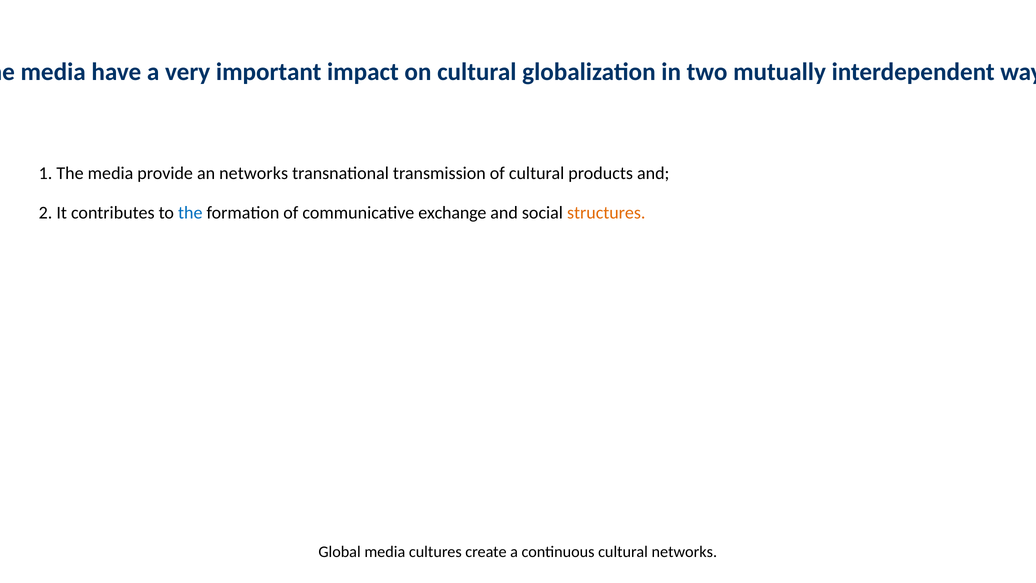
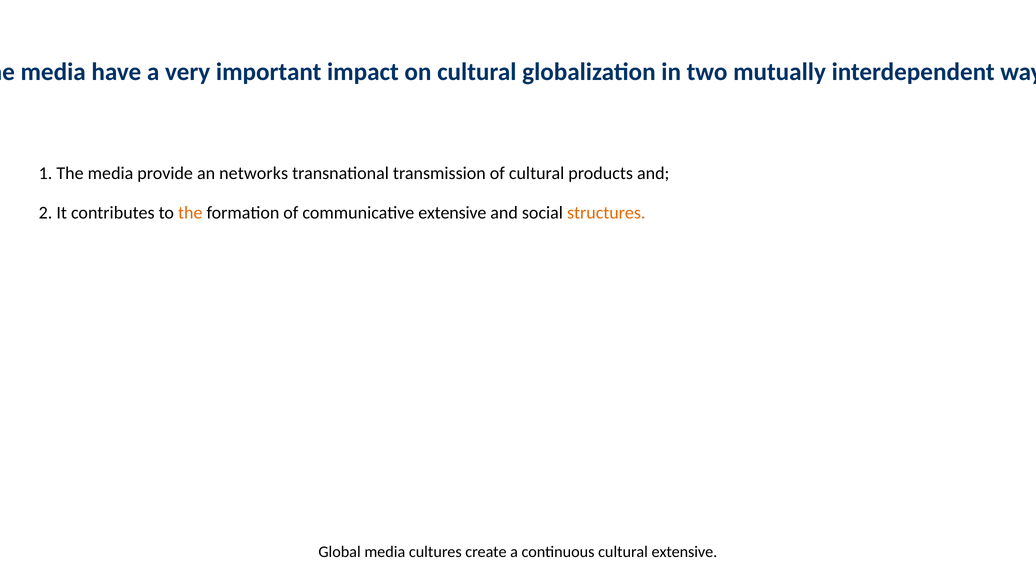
the at (190, 213) colour: blue -> orange
communicative exchange: exchange -> extensive
cultural networks: networks -> extensive
